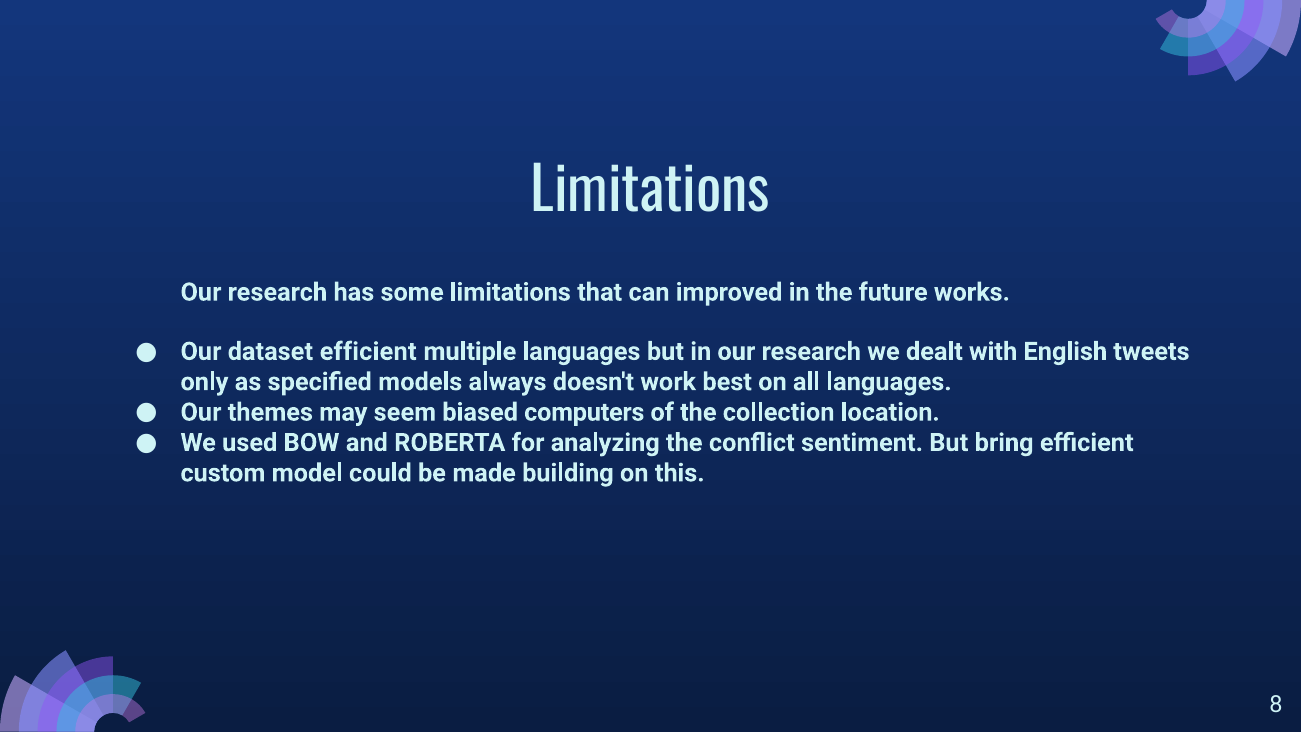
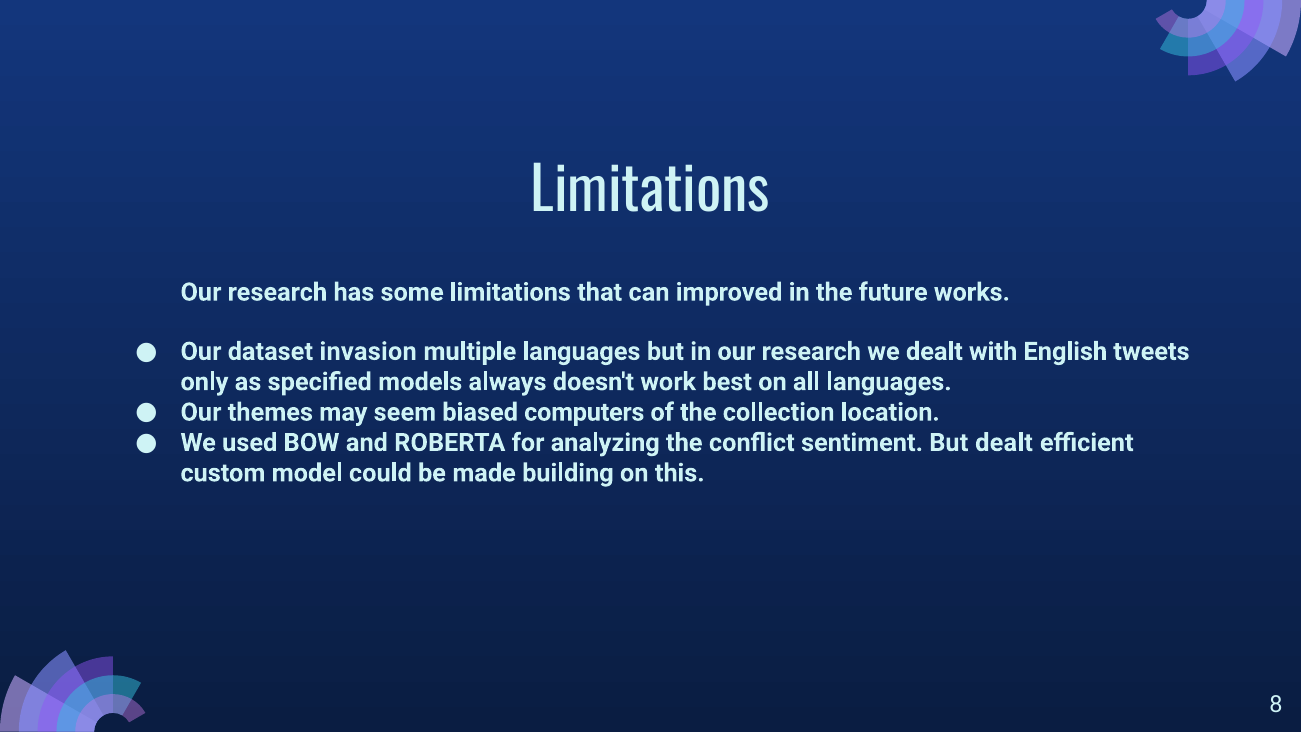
dataset efficient: efficient -> invasion
But bring: bring -> dealt
